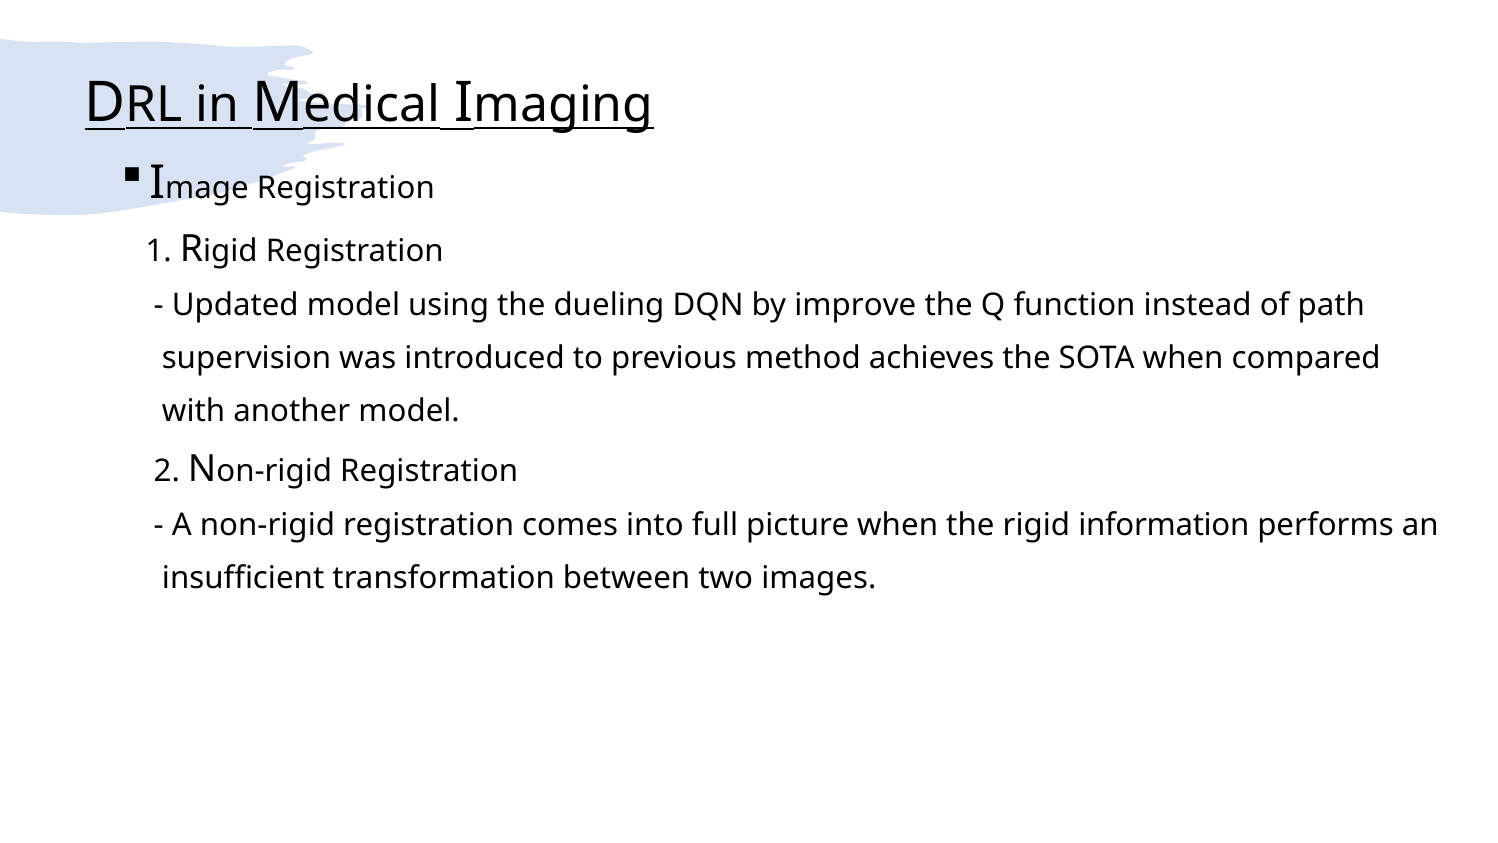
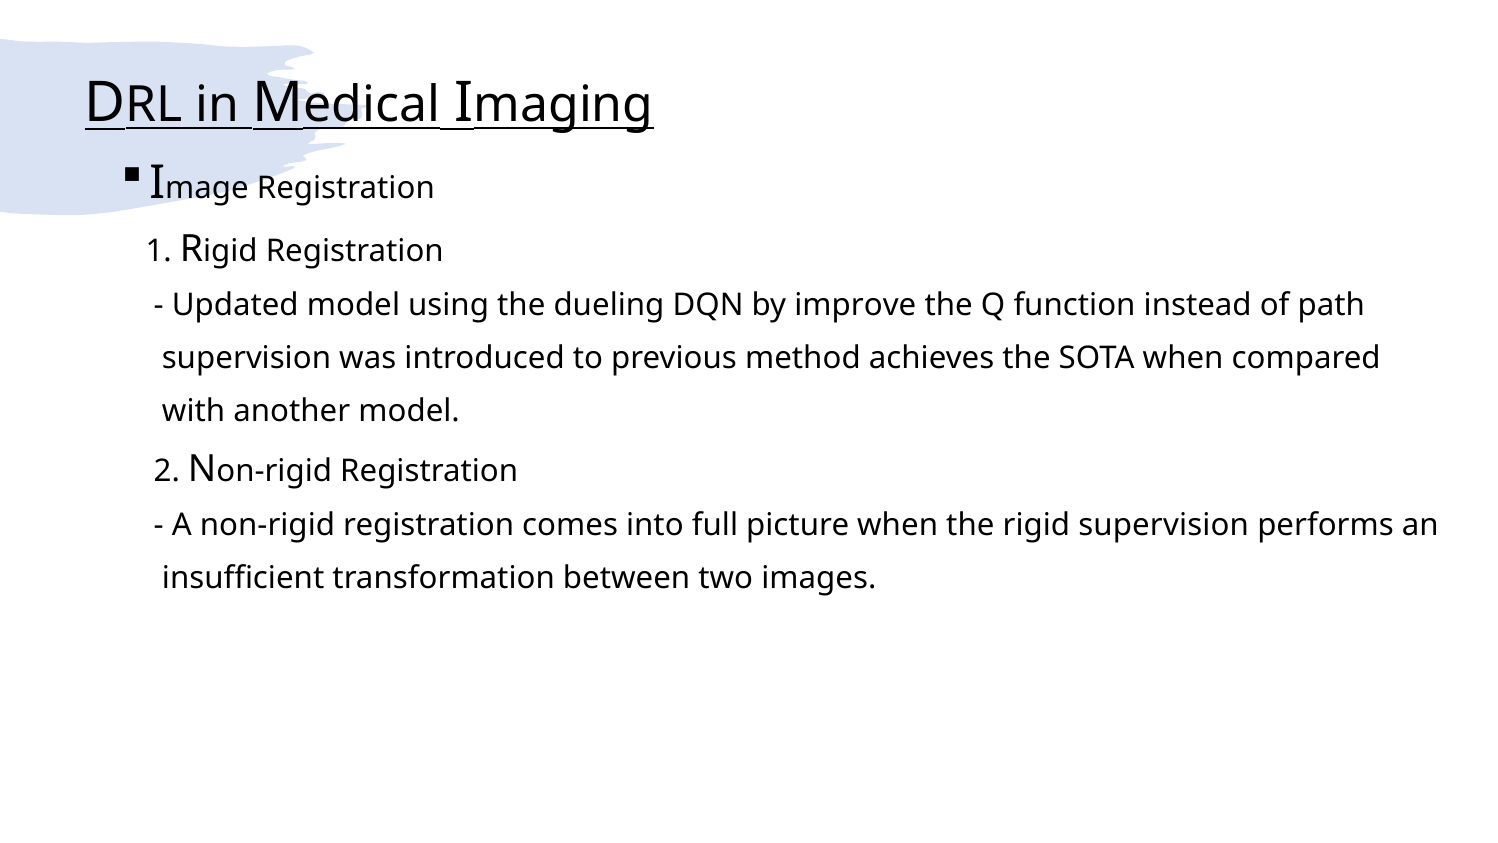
rigid information: information -> supervision
